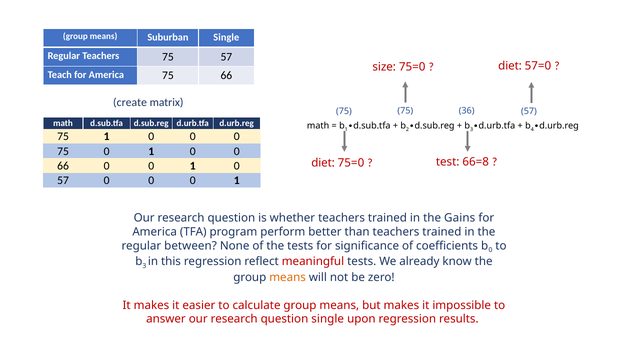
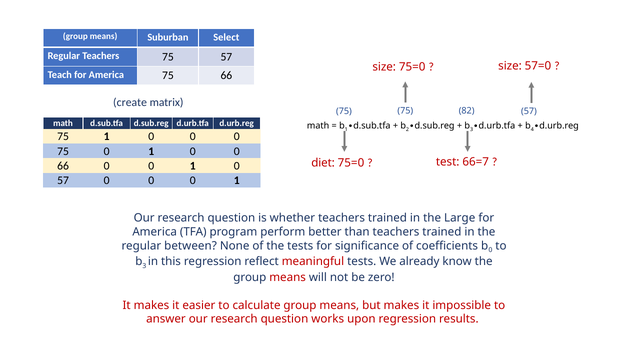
Suburban Single: Single -> Select
diet at (510, 66): diet -> size
36: 36 -> 82
66=8: 66=8 -> 66=7
Gains: Gains -> Large
means at (288, 277) colour: orange -> red
question single: single -> works
